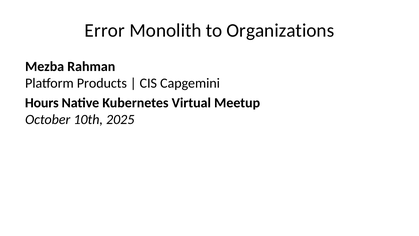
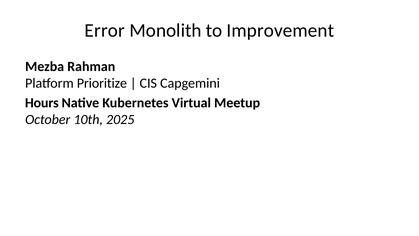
Organizations: Organizations -> Improvement
Products: Products -> Prioritize
